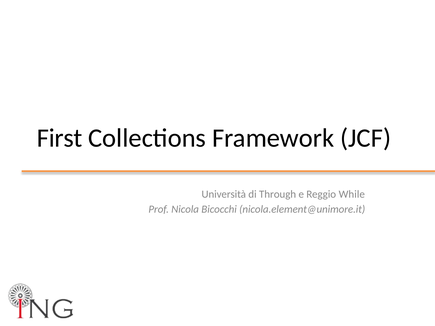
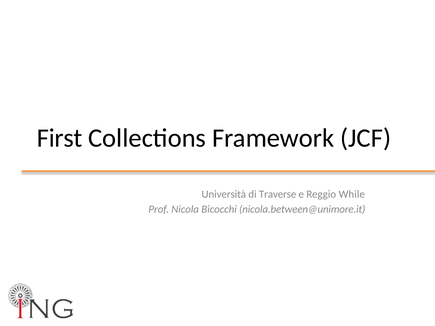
Through: Through -> Traverse
nicola.element@unimore.it: nicola.element@unimore.it -> nicola.between@unimore.it
